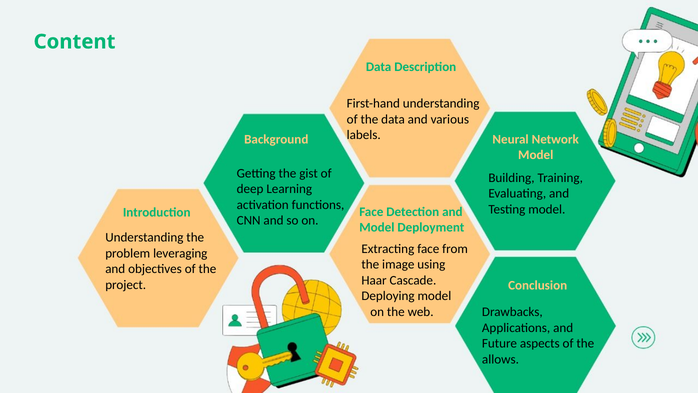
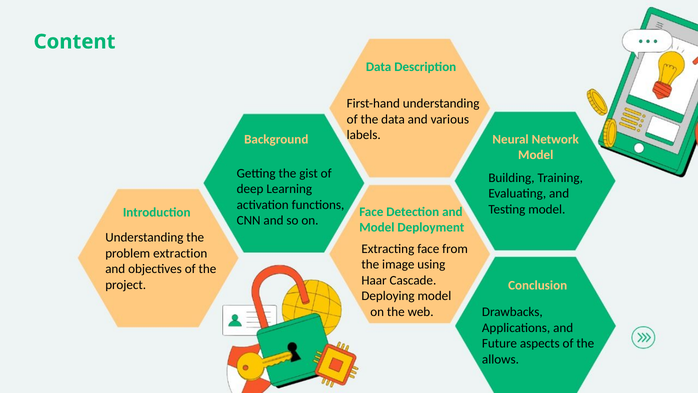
leveraging: leveraging -> extraction
